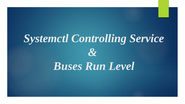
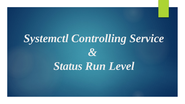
Buses: Buses -> Status
